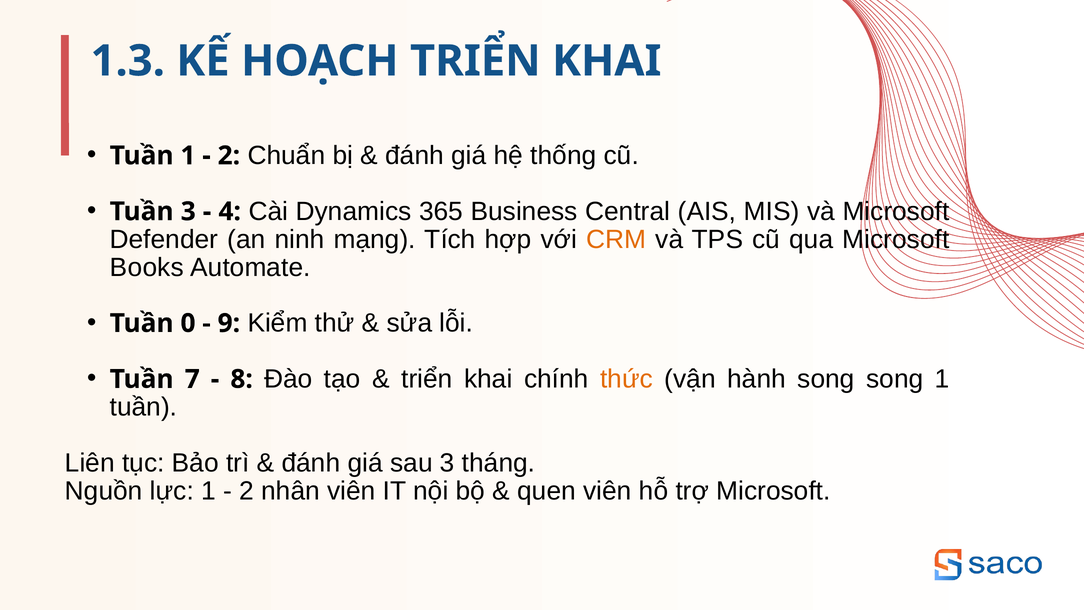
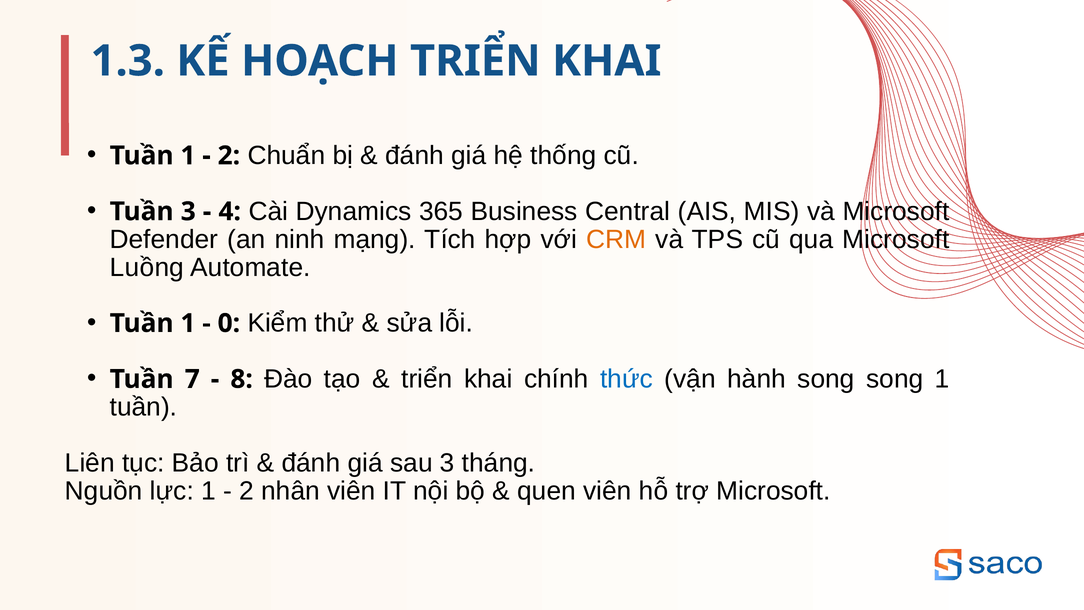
Books: Books -> Luồng
0 at (188, 323): 0 -> 1
9: 9 -> 0
thức colour: orange -> blue
